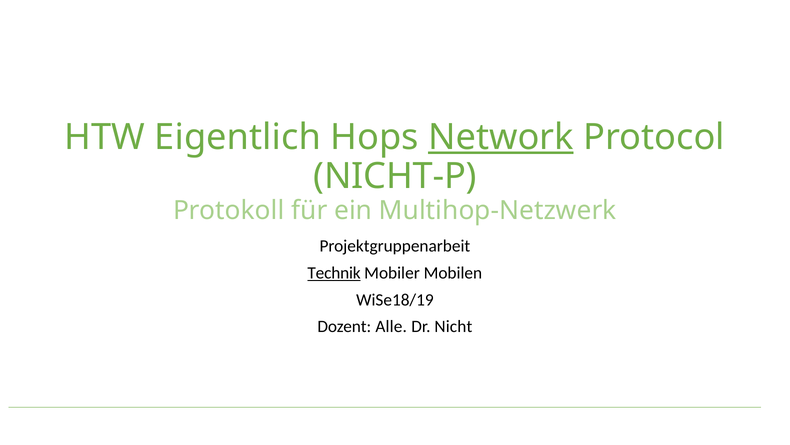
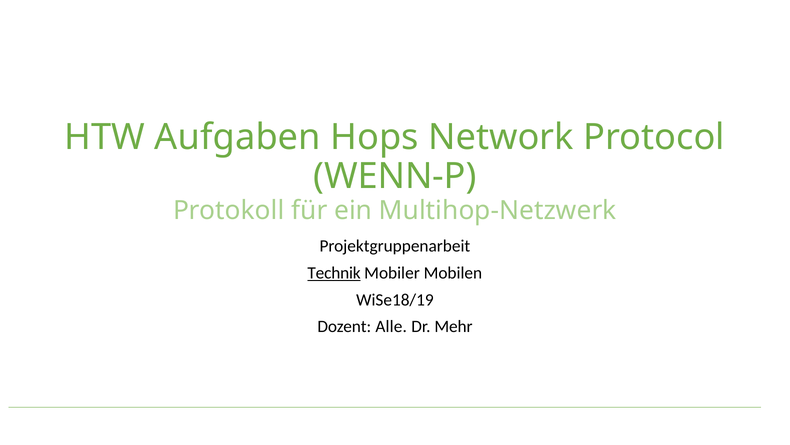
Eigentlich: Eigentlich -> Aufgaben
Network underline: present -> none
NICHT-P: NICHT-P -> WENN-P
Nicht: Nicht -> Mehr
